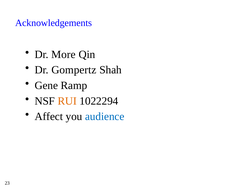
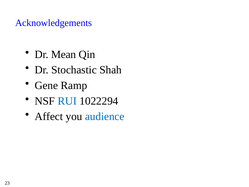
More: More -> Mean
Gompertz: Gompertz -> Stochastic
RUI colour: orange -> blue
